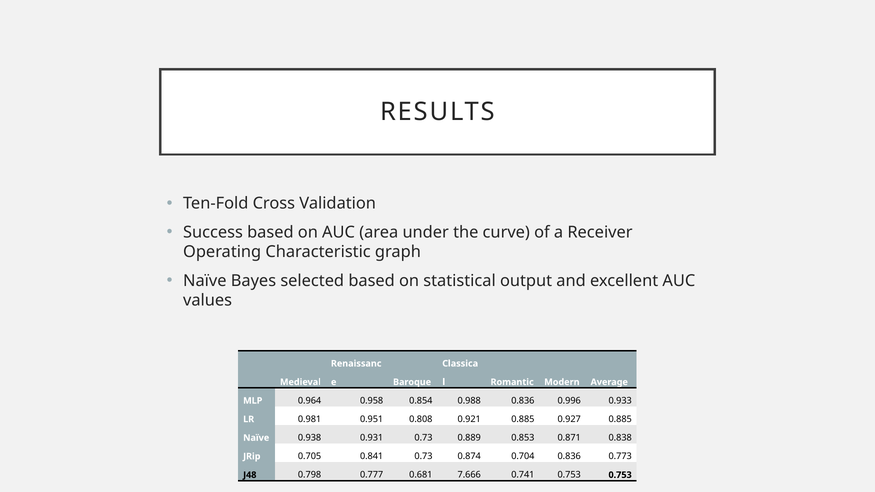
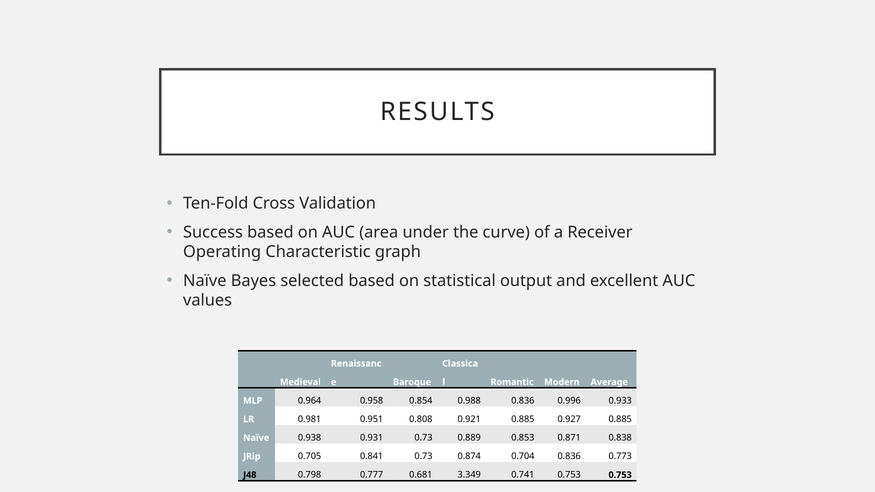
7.666: 7.666 -> 3.349
